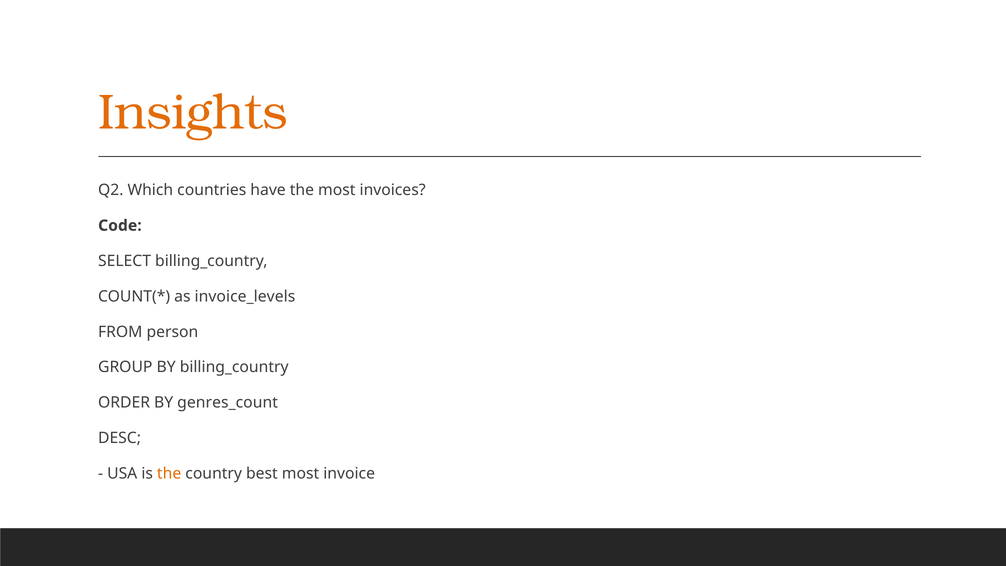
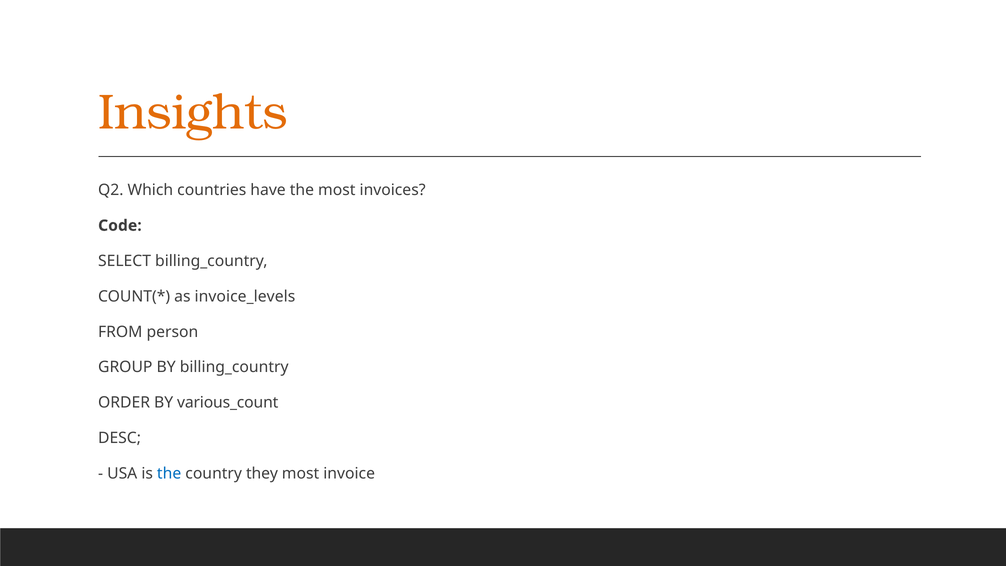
genres_count: genres_count -> various_count
the at (169, 473) colour: orange -> blue
best: best -> they
